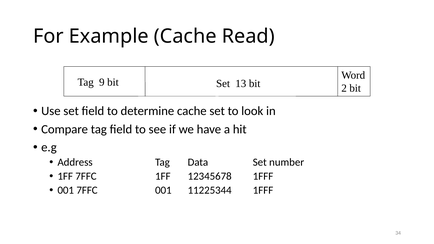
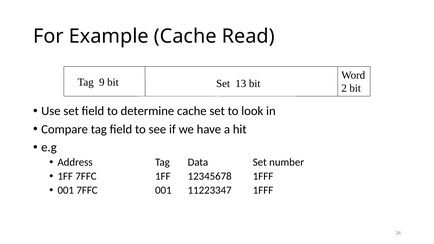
11225344: 11225344 -> 11223347
